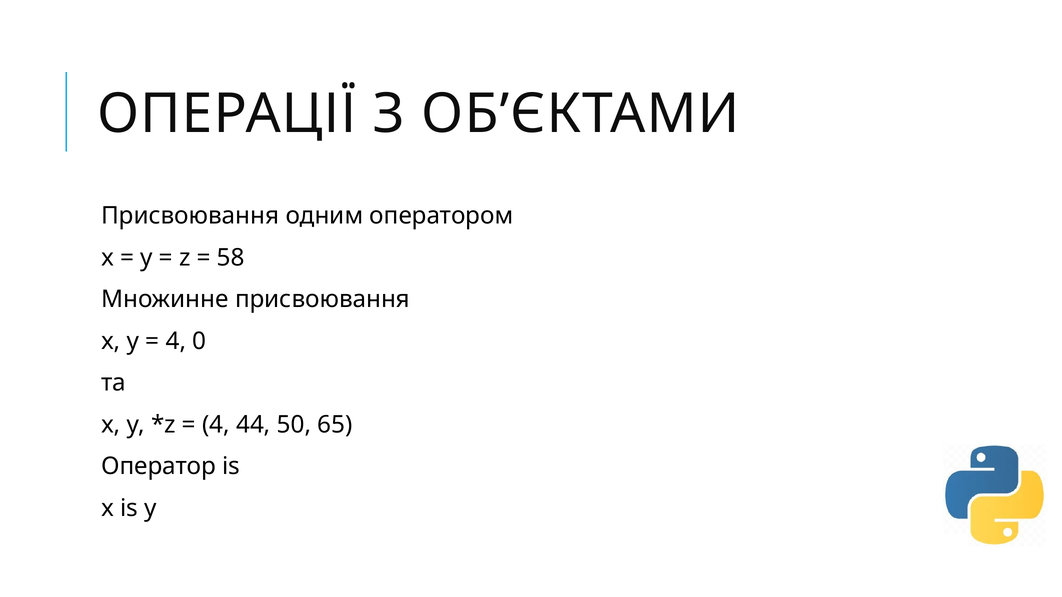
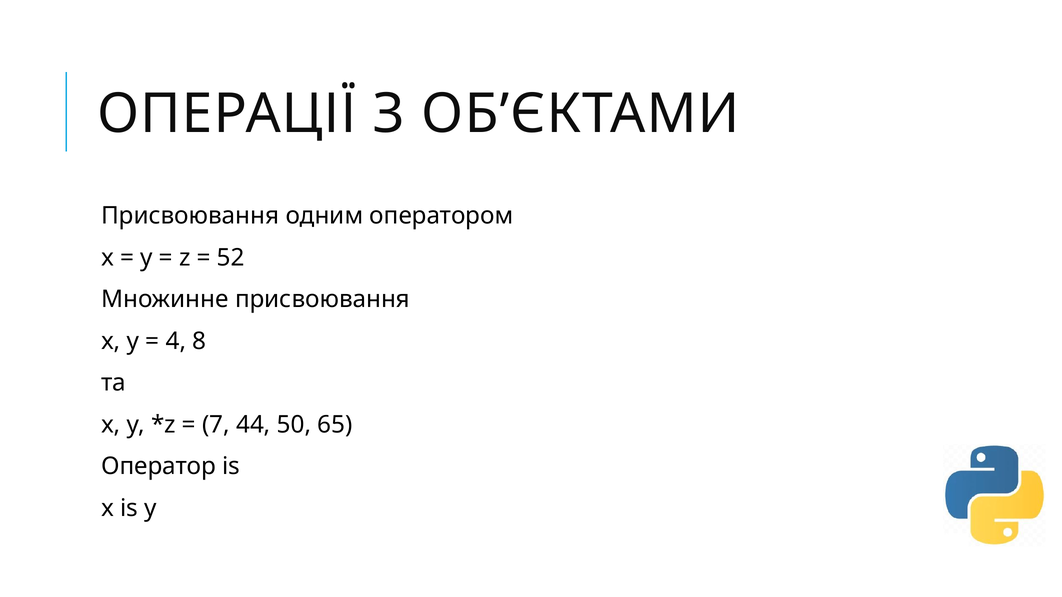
58: 58 -> 52
0: 0 -> 8
4 at (216, 425): 4 -> 7
